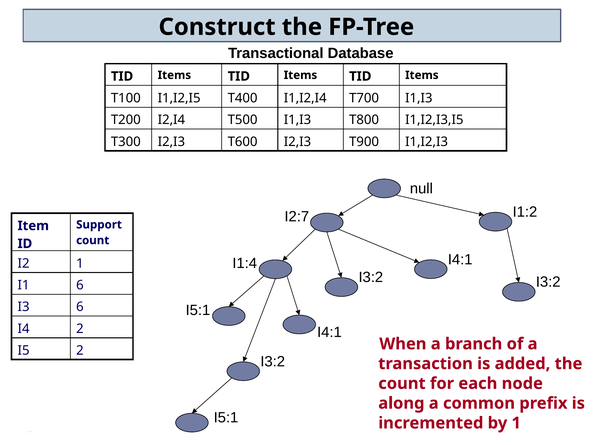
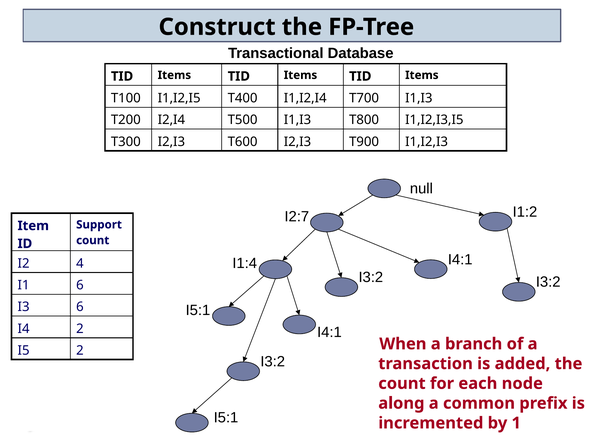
I2 1: 1 -> 4
